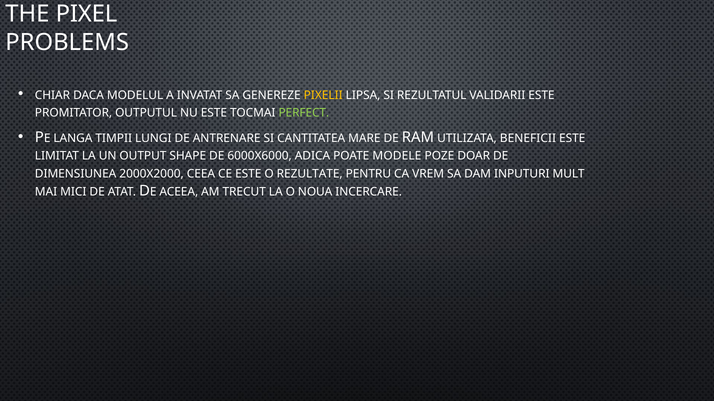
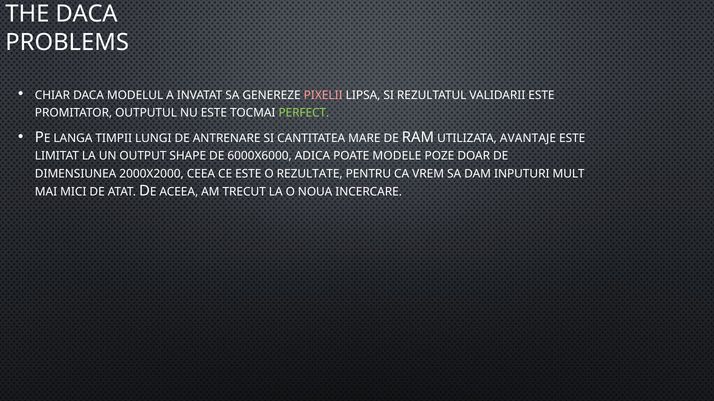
THE PIXEL: PIXEL -> DACA
PIXELII colour: yellow -> pink
BENEFICII: BENEFICII -> AVANTAJE
